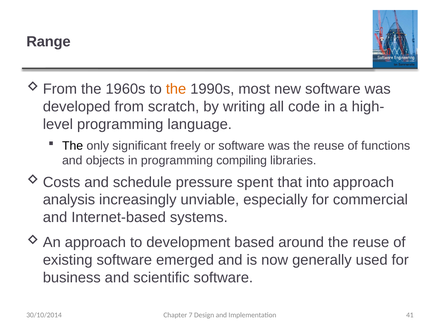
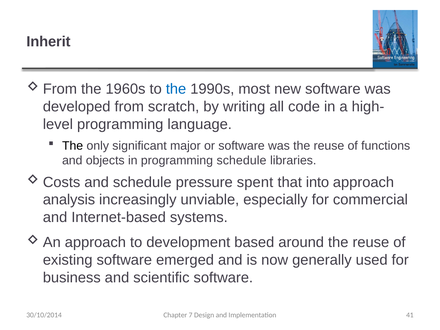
Range: Range -> Inherit
the at (176, 89) colour: orange -> blue
freely: freely -> major
programming compiling: compiling -> schedule
